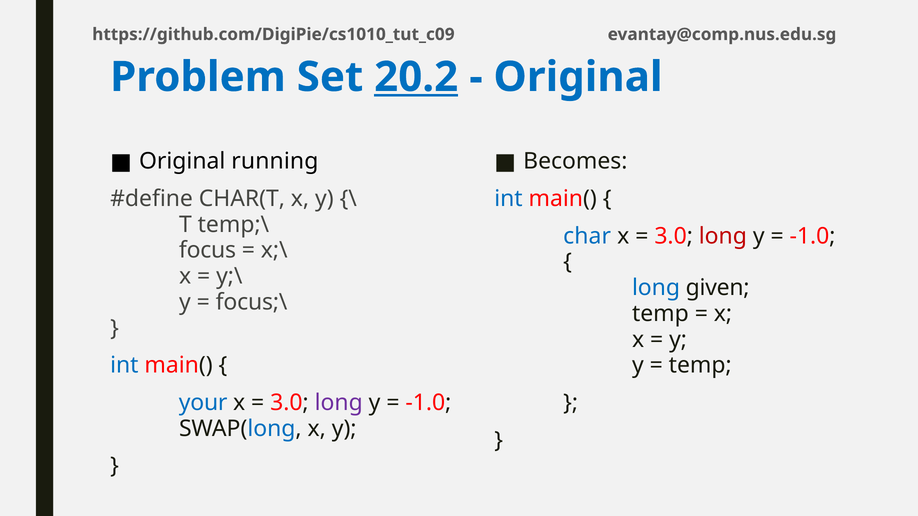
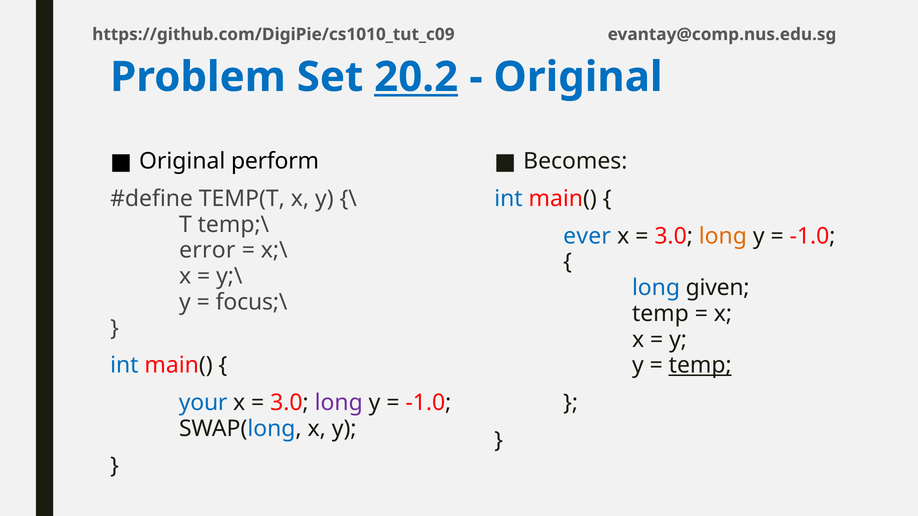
running: running -> perform
CHAR(T: CHAR(T -> TEMP(T
char: char -> ever
long at (723, 236) colour: red -> orange
focus: focus -> error
temp at (700, 366) underline: none -> present
